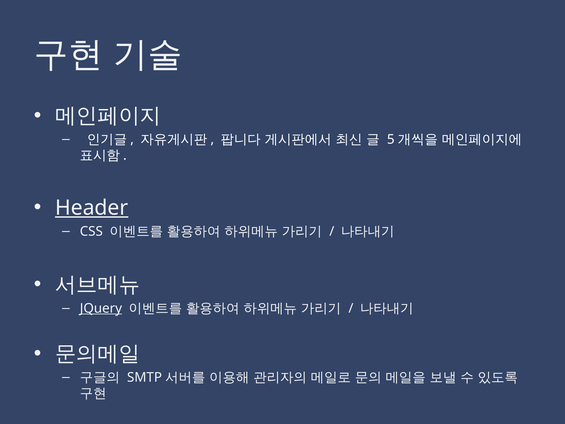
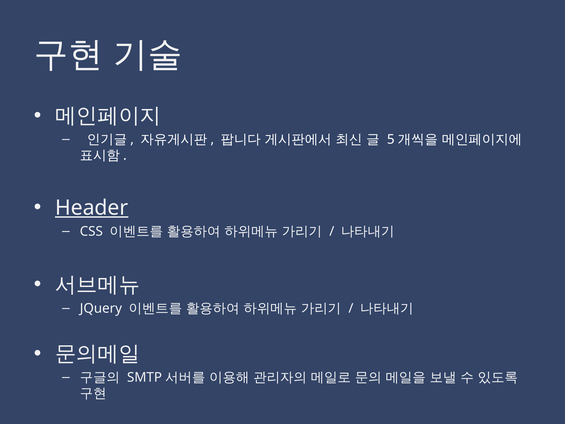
JQuery underline: present -> none
